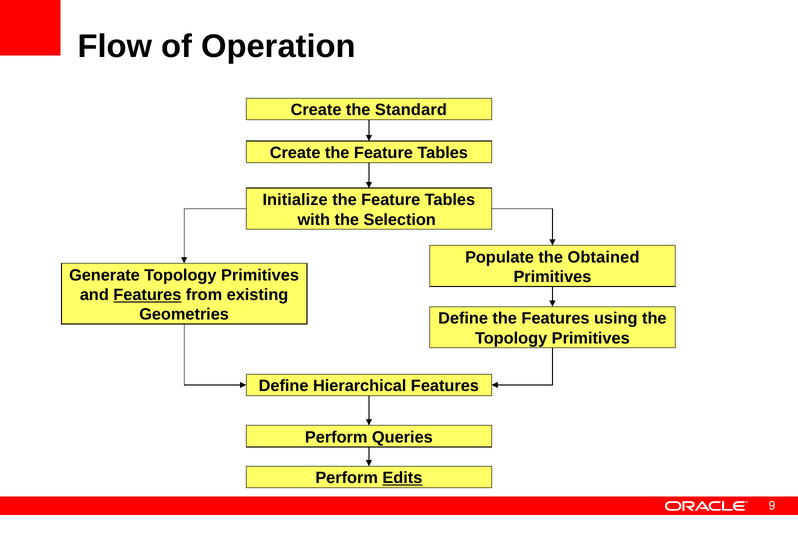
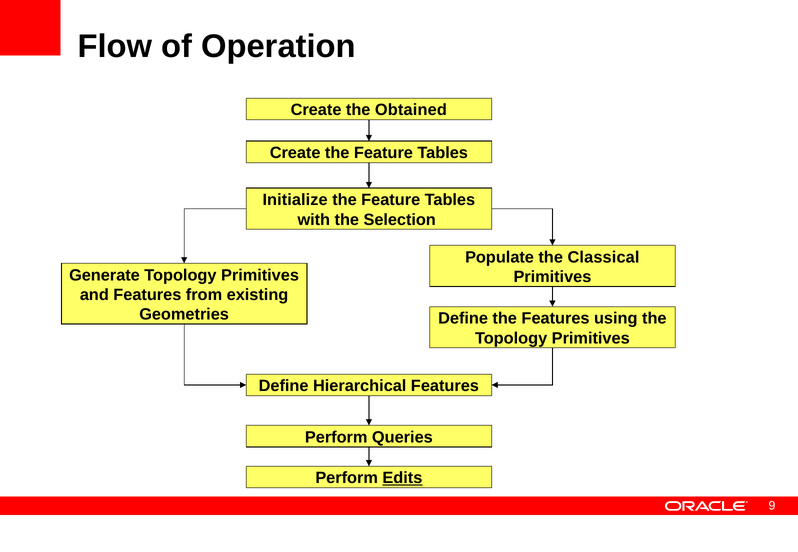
Standard: Standard -> Obtained
Obtained: Obtained -> Classical
Features at (147, 295) underline: present -> none
